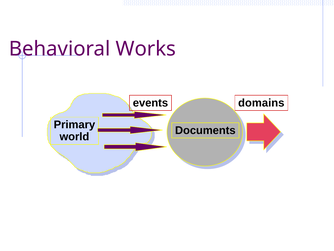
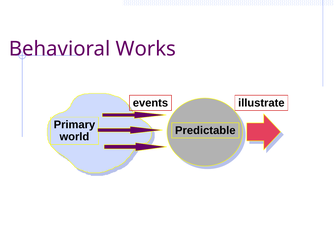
domains: domains -> illustrate
Documents: Documents -> Predictable
